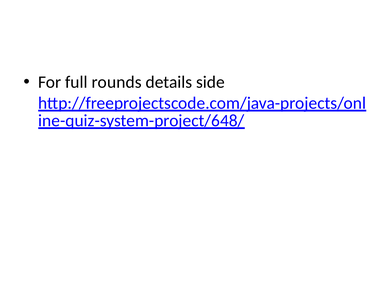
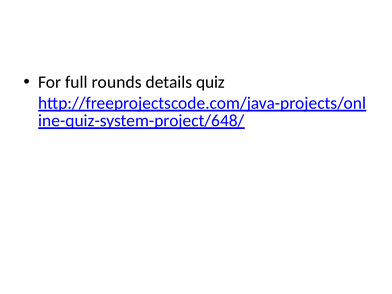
side: side -> quiz
